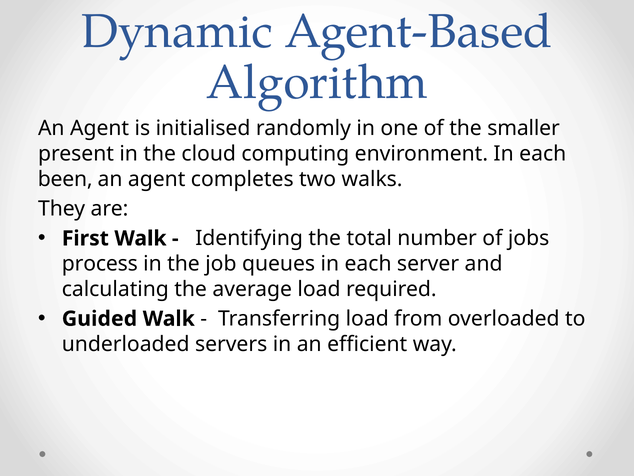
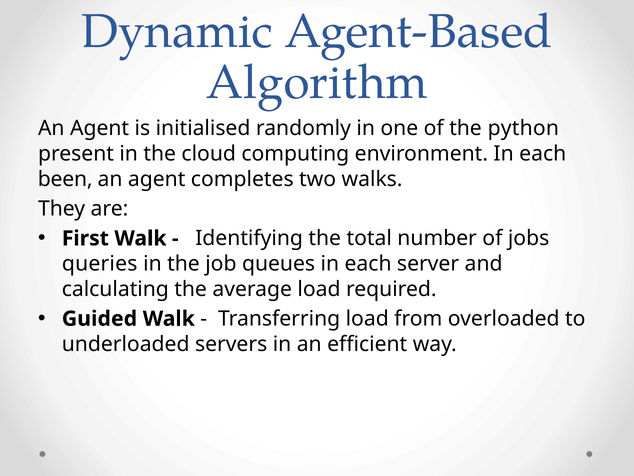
smaller: smaller -> python
process: process -> queries
